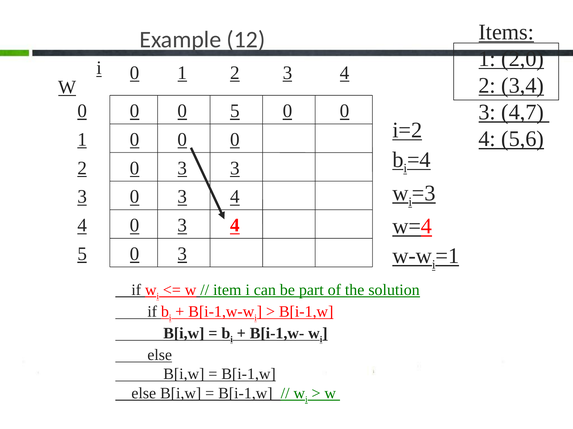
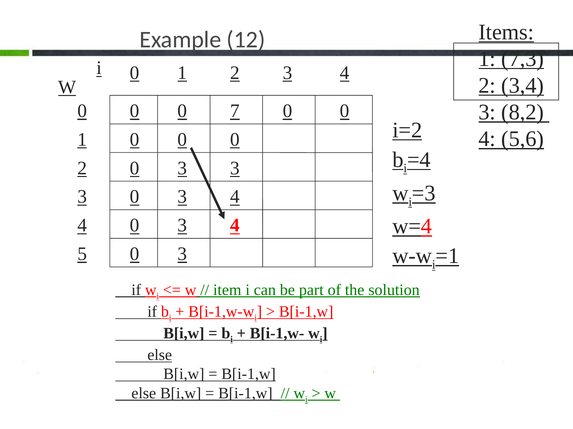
2,0: 2,0 -> 7,3
4,7: 4,7 -> 8,2
0 5: 5 -> 7
